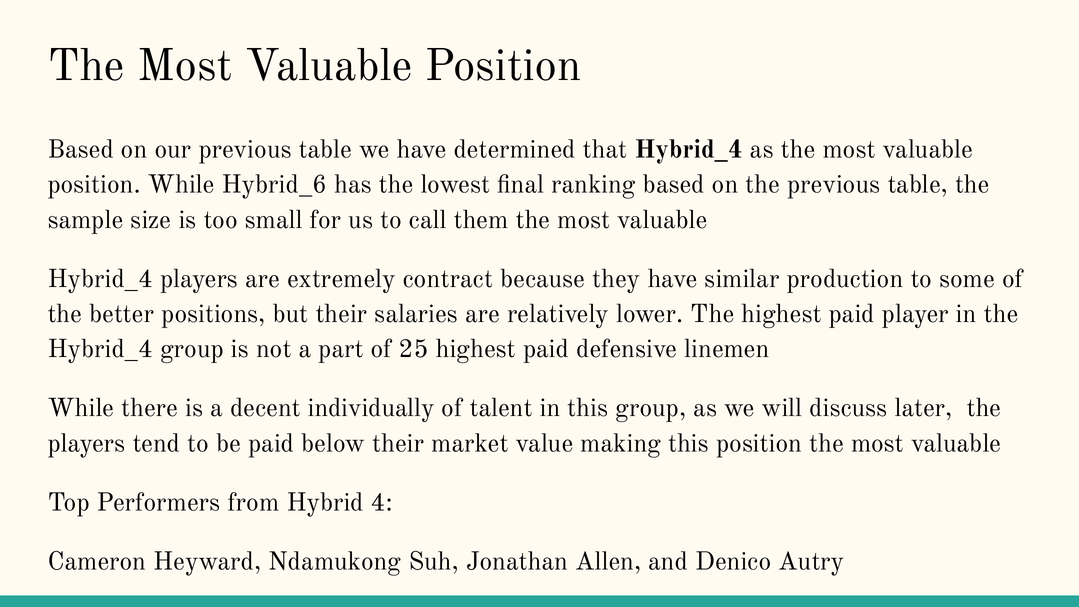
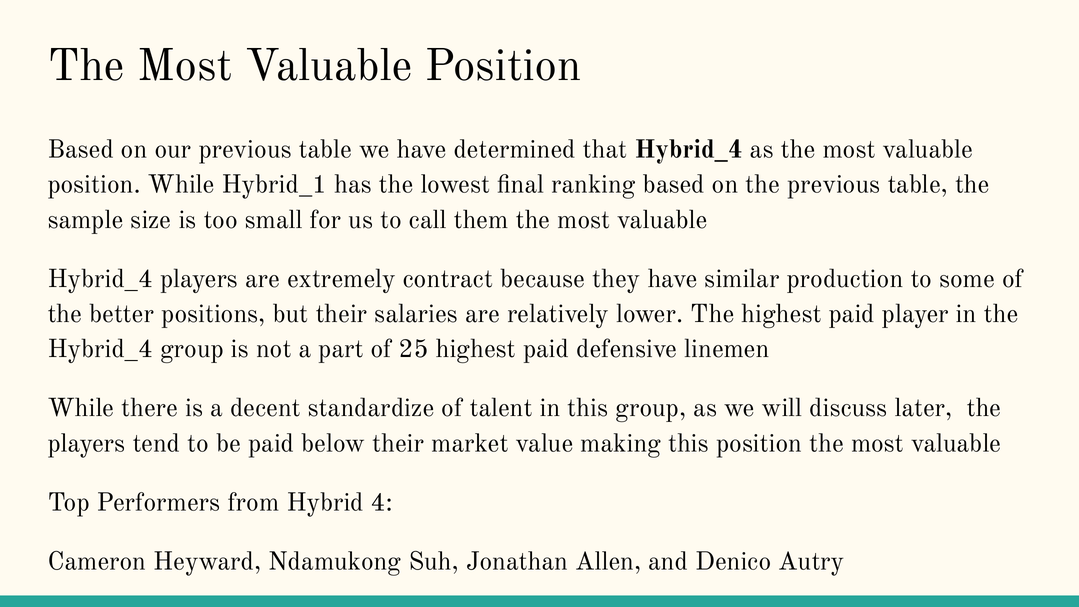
Hybrid_6: Hybrid_6 -> Hybrid_1
individually: individually -> standardize
